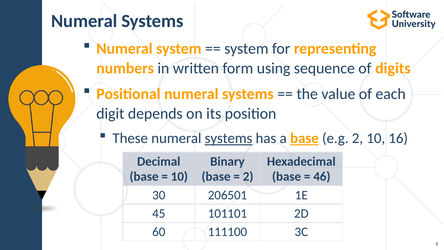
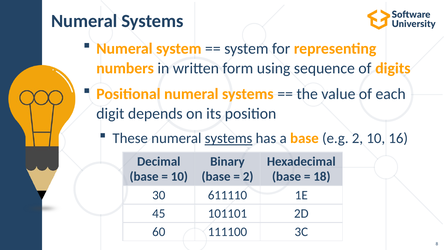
base at (304, 138) underline: present -> none
46: 46 -> 18
206501: 206501 -> 611110
